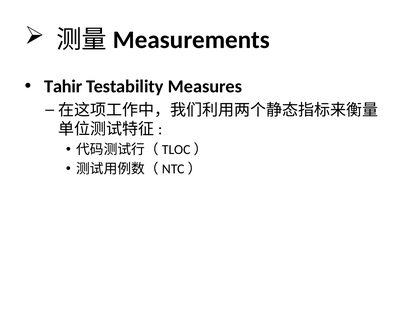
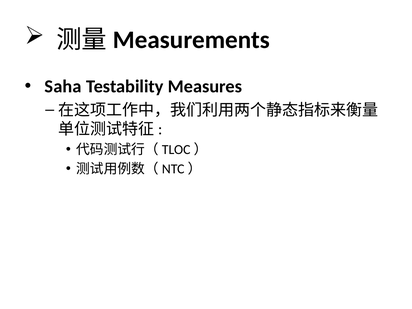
Tahir: Tahir -> Saha
